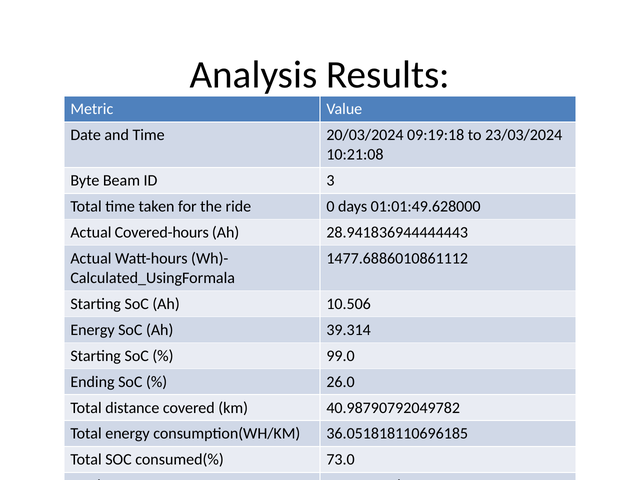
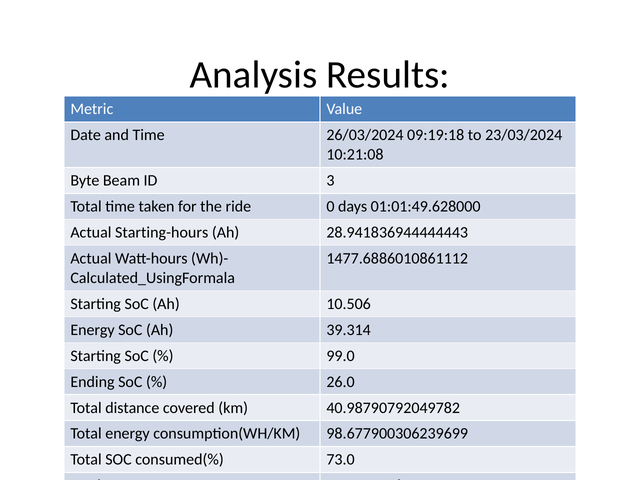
20/03/2024: 20/03/2024 -> 26/03/2024
Covered-hours: Covered-hours -> Starting-hours
36.051818110696185: 36.051818110696185 -> 98.677900306239699
